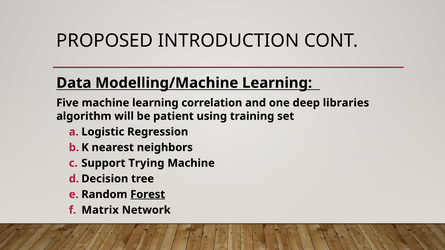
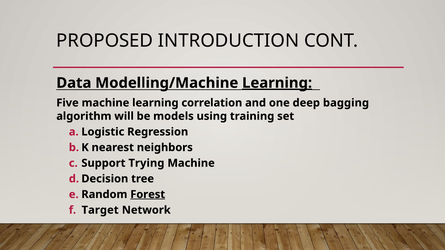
Learning at (277, 83) underline: none -> present
libraries: libraries -> bagging
patient: patient -> models
Matrix: Matrix -> Target
